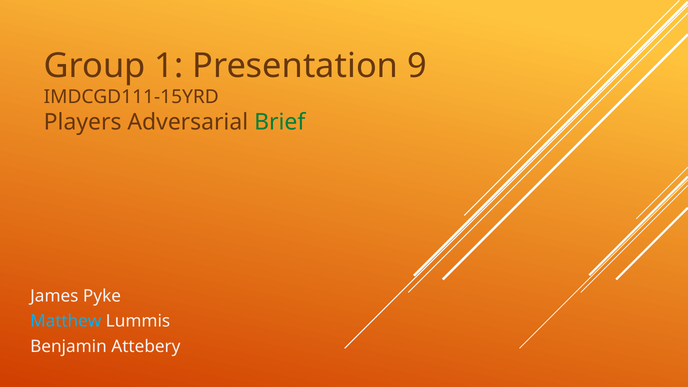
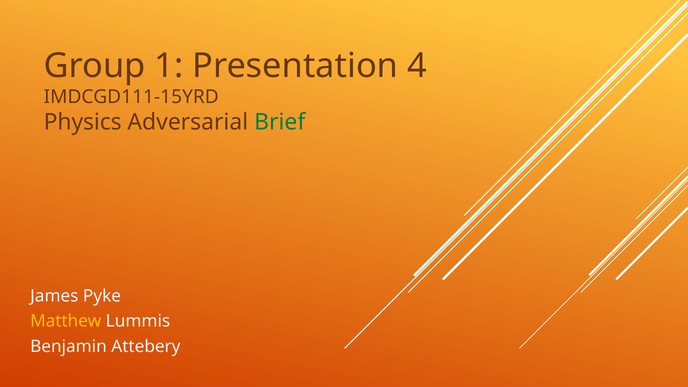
9: 9 -> 4
Players: Players -> Physics
Matthew colour: light blue -> yellow
